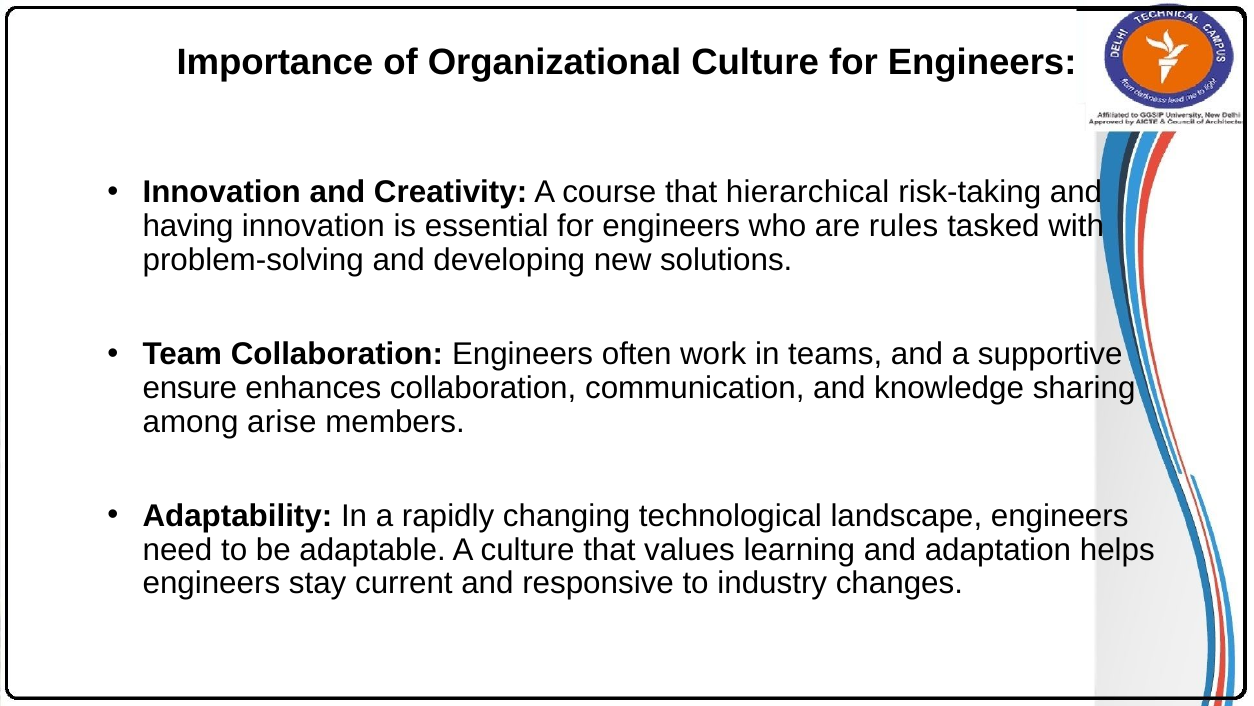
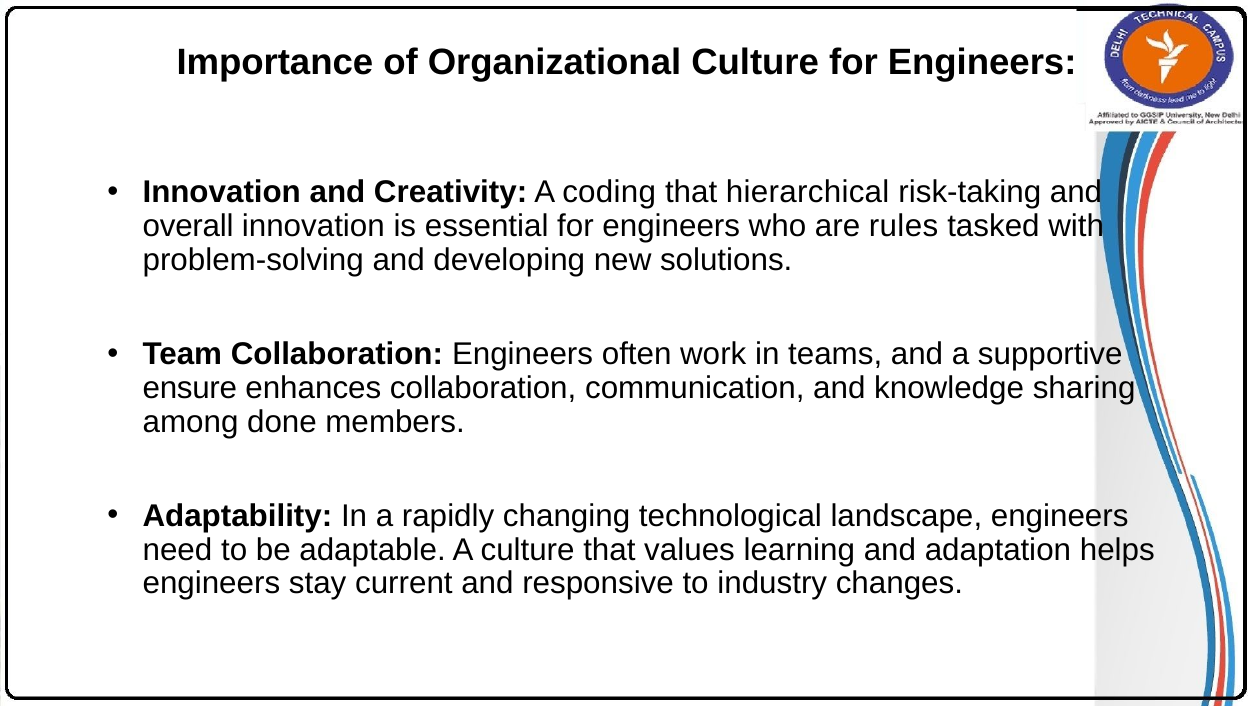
course: course -> coding
having: having -> overall
arise: arise -> done
